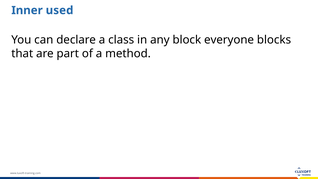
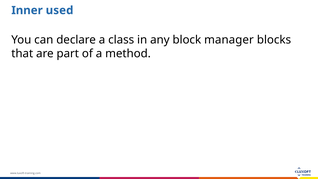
everyone: everyone -> manager
